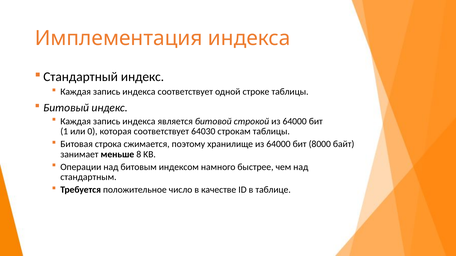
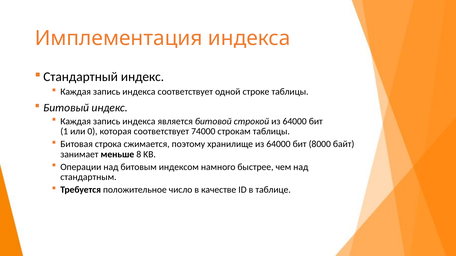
64030: 64030 -> 74000
